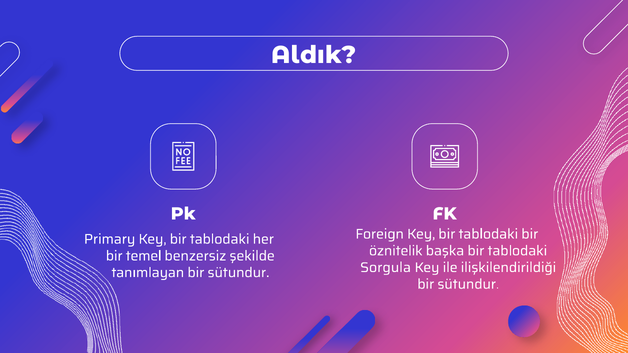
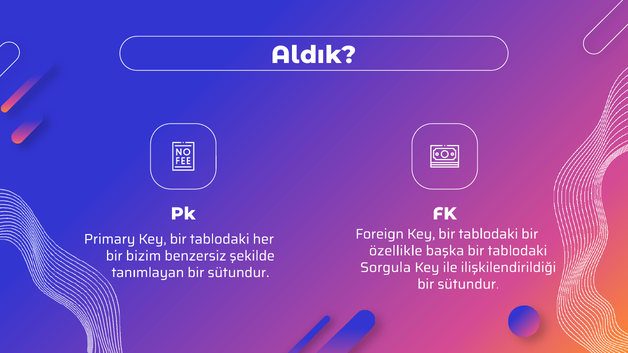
öznitelik: öznitelik -> özellikle
temel: temel -> bizim
